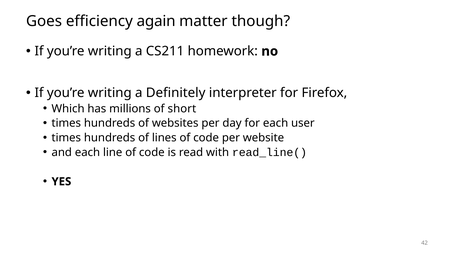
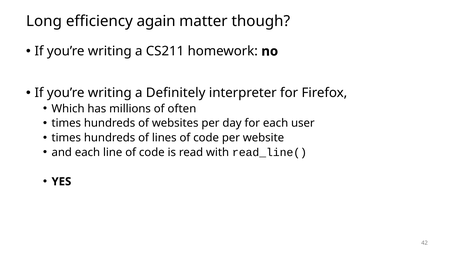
Goes: Goes -> Long
short: short -> often
